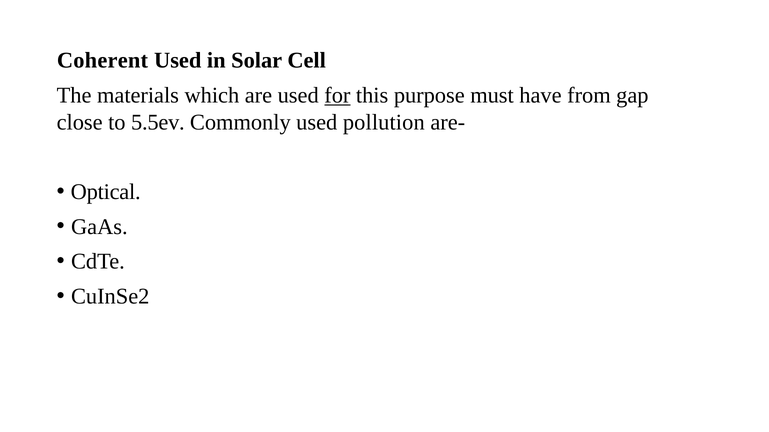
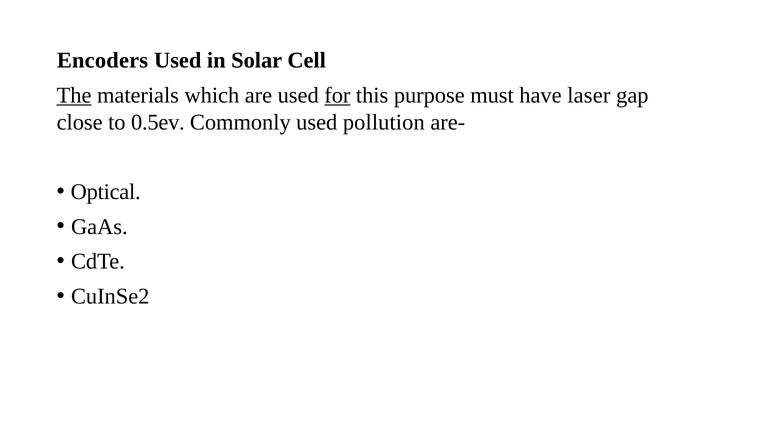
Coherent: Coherent -> Encoders
The underline: none -> present
from: from -> laser
5.5ev: 5.5ev -> 0.5ev
